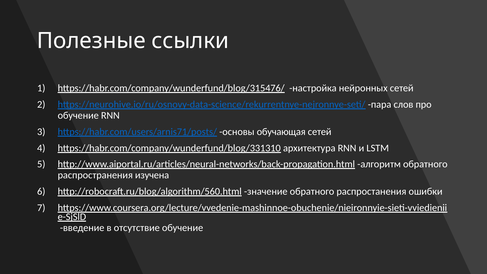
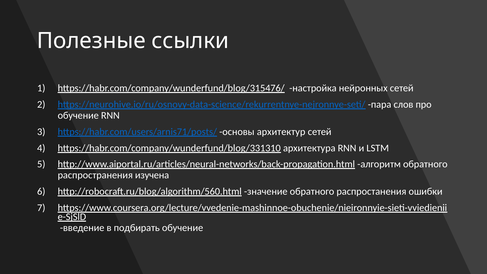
обучающая: обучающая -> архитектур
отсутствие: отсутствие -> подбирать
